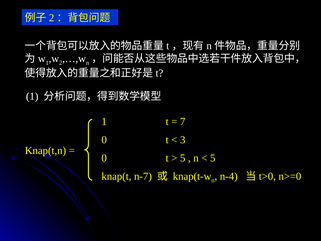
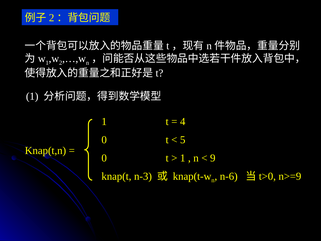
7: 7 -> 4
3: 3 -> 5
5 at (183, 158): 5 -> 1
5 at (213, 158): 5 -> 9
n-7: n-7 -> n-3
n-4: n-4 -> n-6
n>=0: n>=0 -> n>=9
